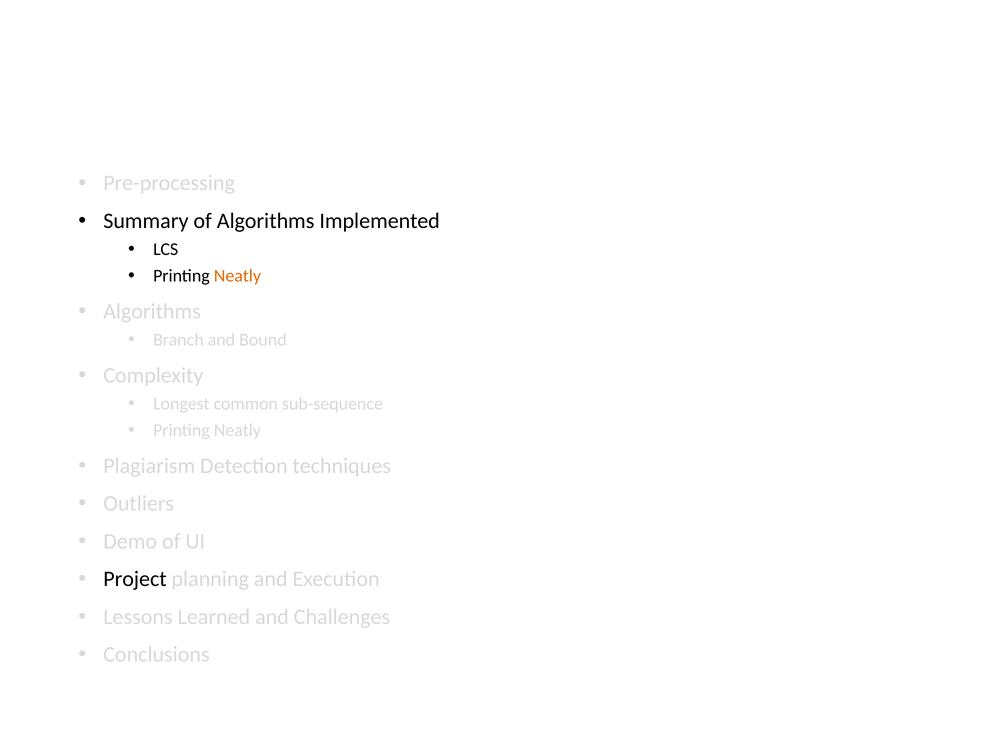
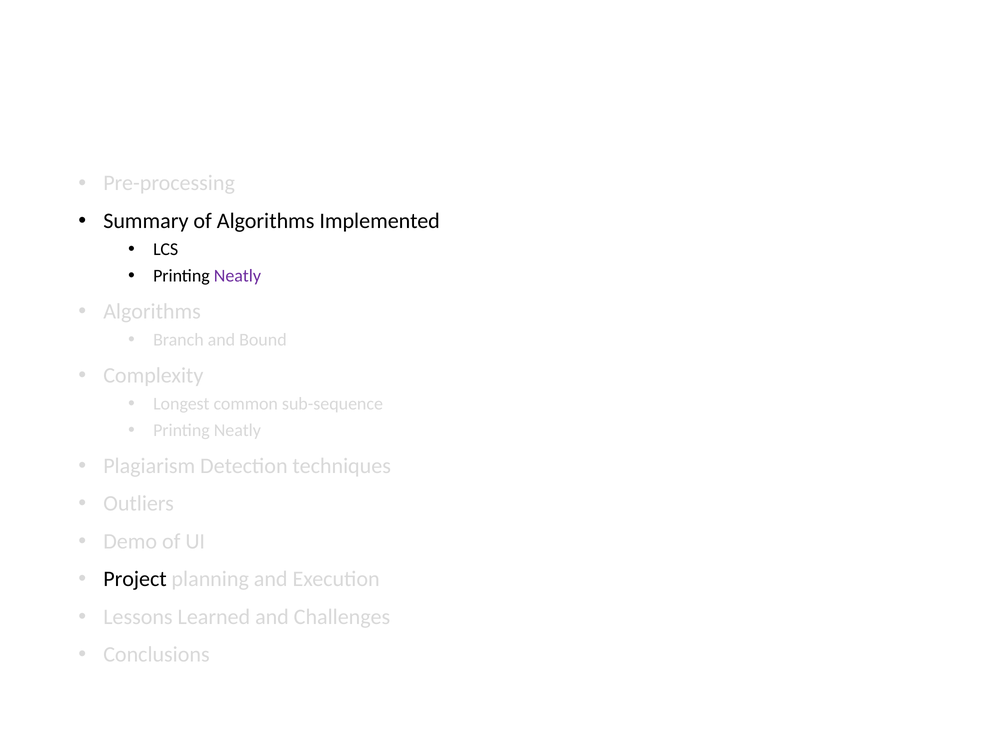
Neatly at (237, 276) colour: orange -> purple
